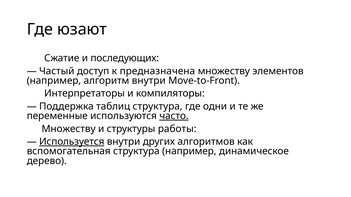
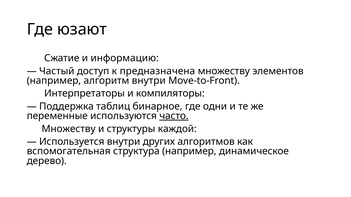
последующих: последующих -> информацию
таблиц структура: структура -> бинарное
работы: работы -> каждой
Используется underline: present -> none
